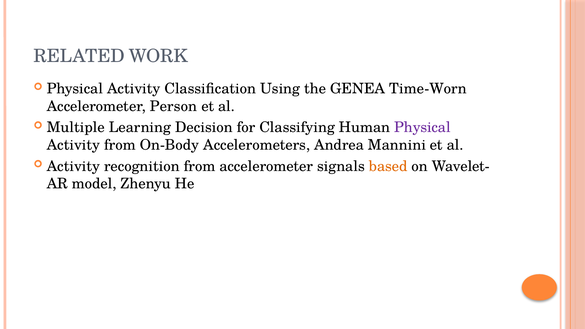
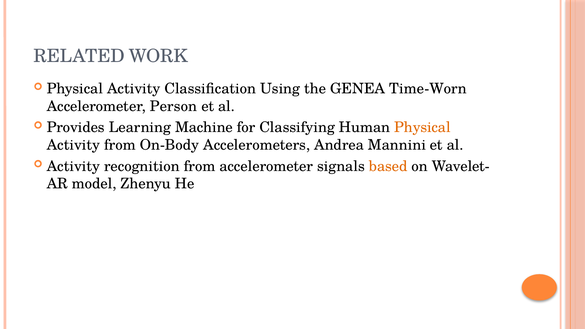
Multiple: Multiple -> Provides
Decision: Decision -> Machine
Physical at (422, 128) colour: purple -> orange
